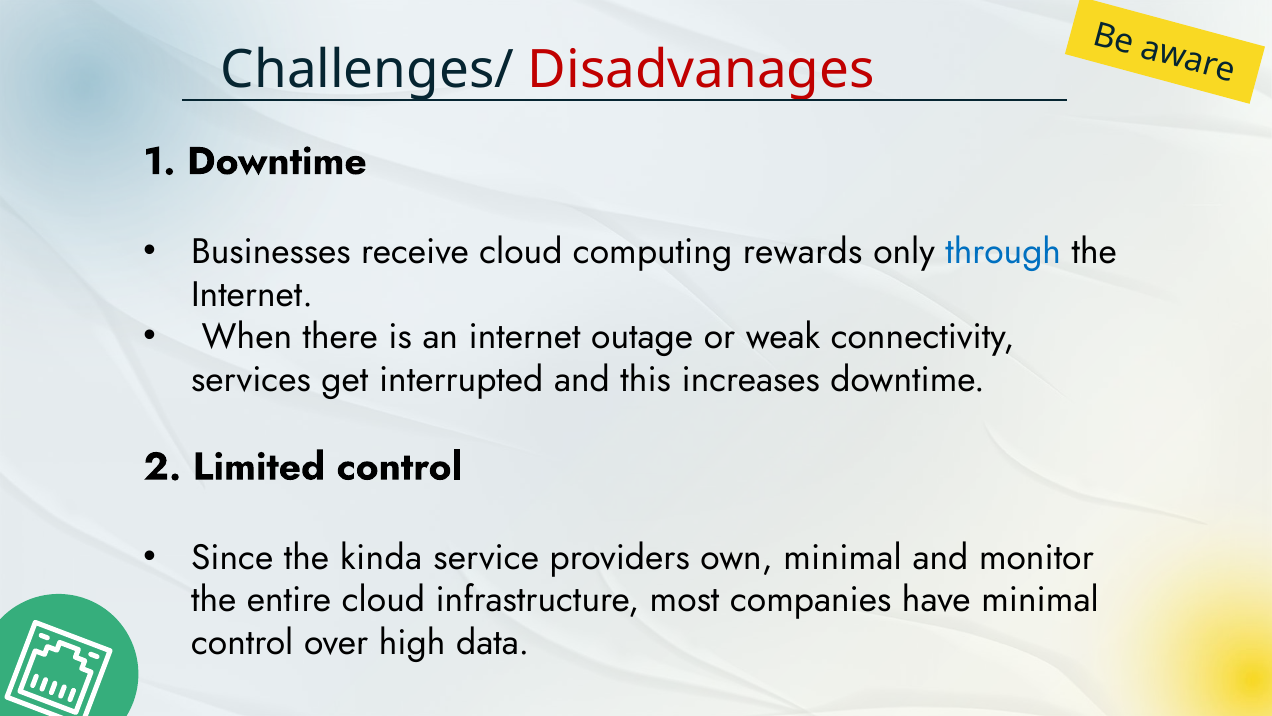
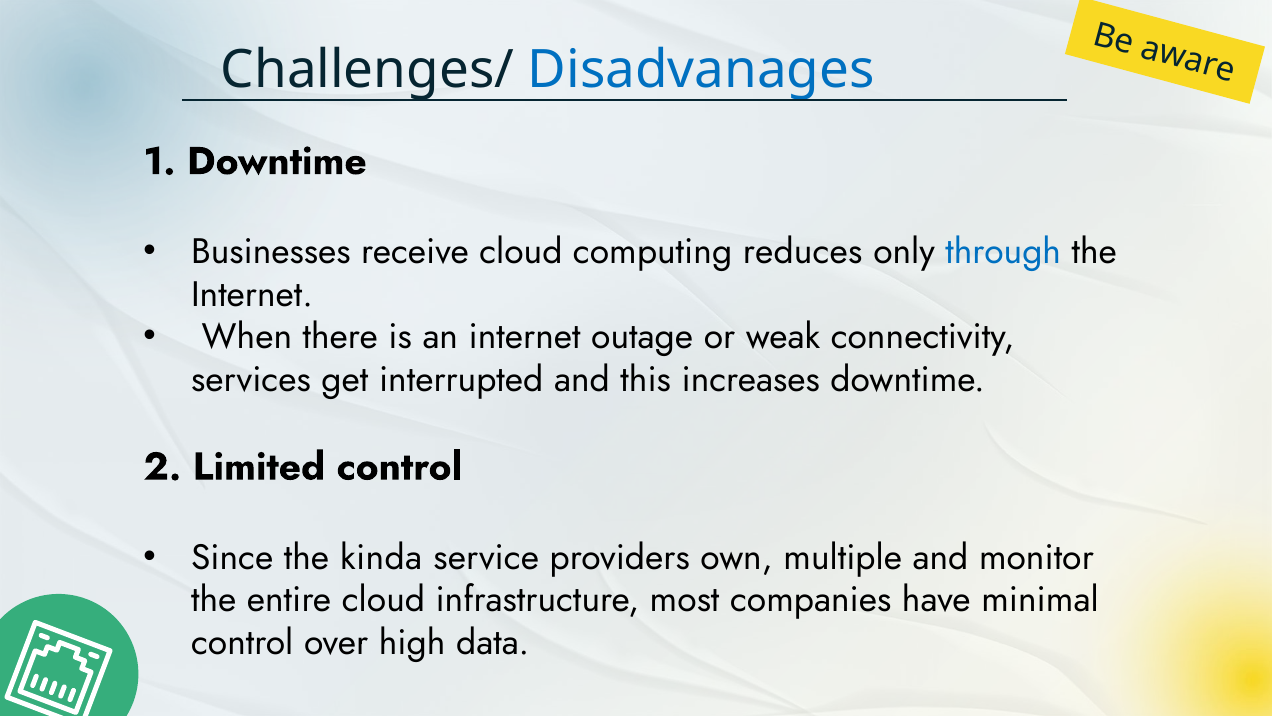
Disadvanages colour: red -> blue
rewards: rewards -> reduces
own minimal: minimal -> multiple
